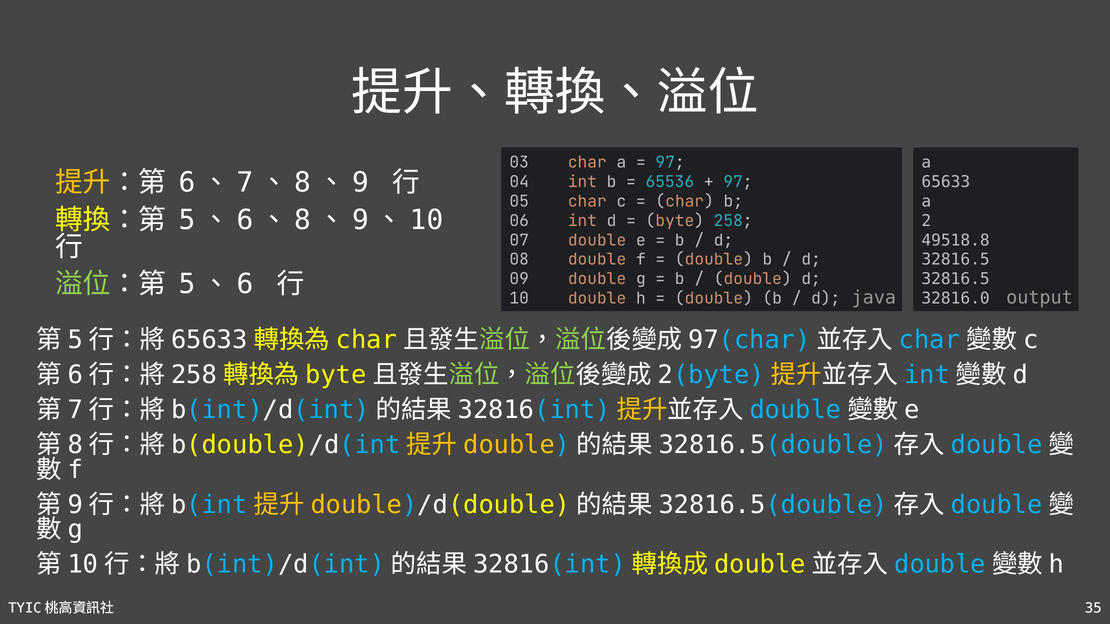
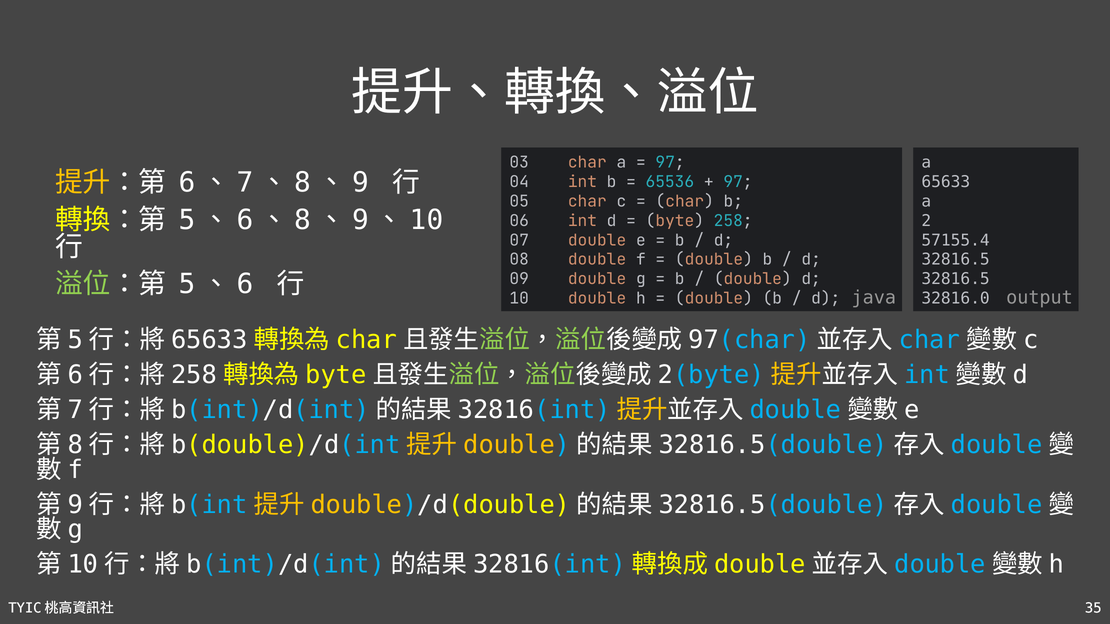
49518.8: 49518.8 -> 57155.4
